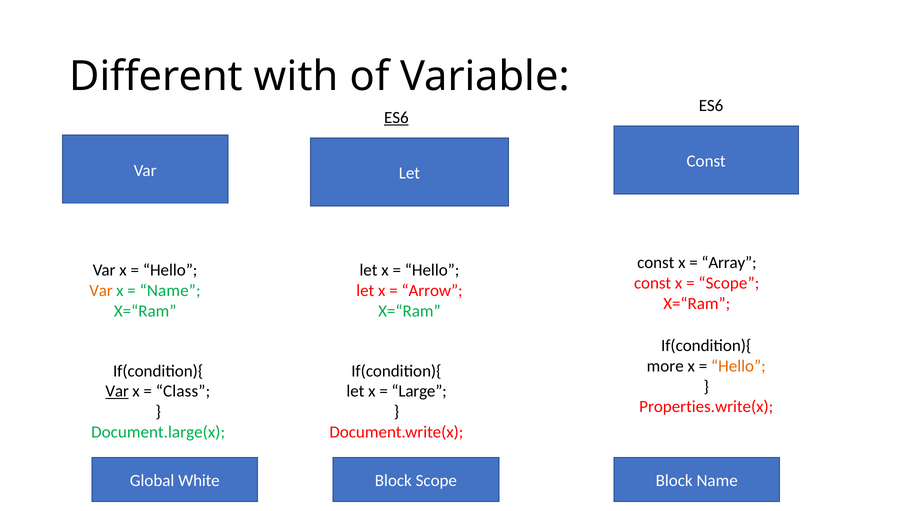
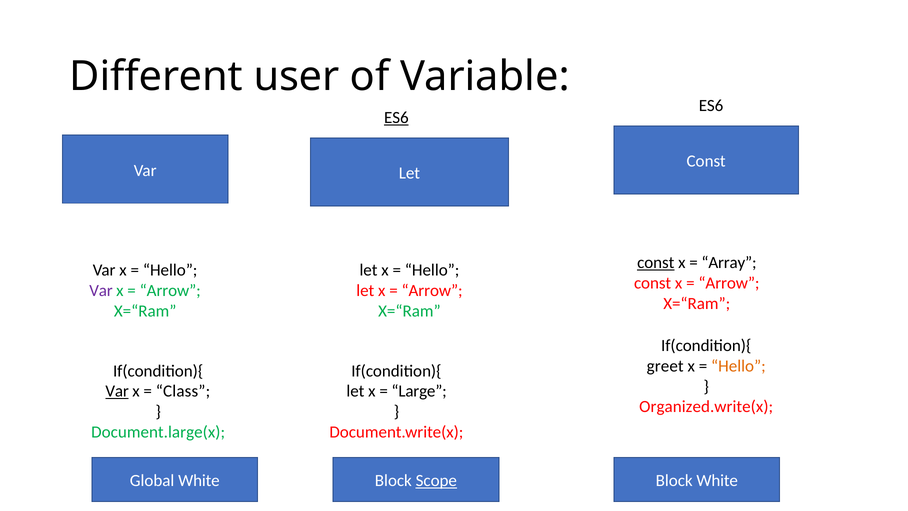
with: with -> user
const at (656, 263) underline: none -> present
Scope at (729, 283): Scope -> Arrow
Var at (101, 291) colour: orange -> purple
Name at (170, 291): Name -> Arrow
more: more -> greet
Properties.write(x: Properties.write(x -> Organized.write(x
Scope at (436, 480) underline: none -> present
Block Name: Name -> White
